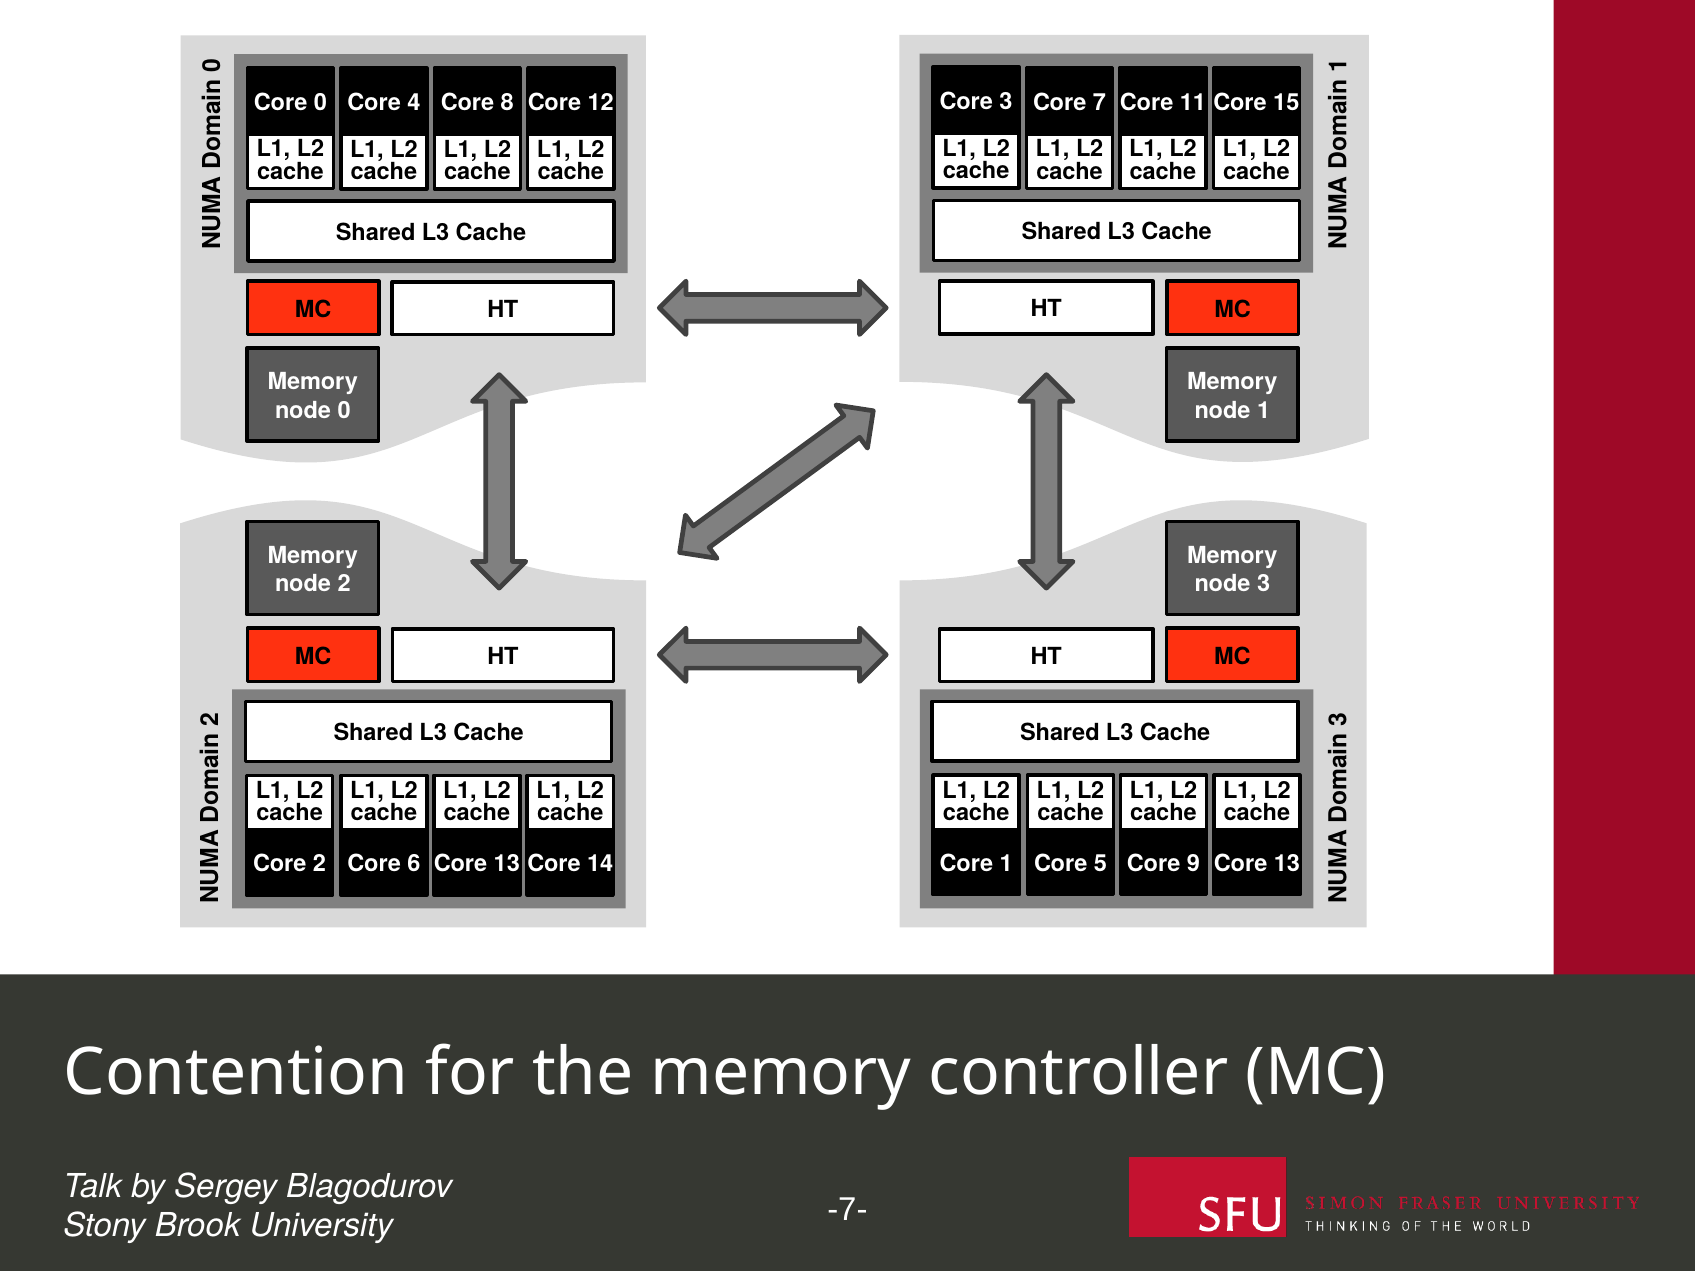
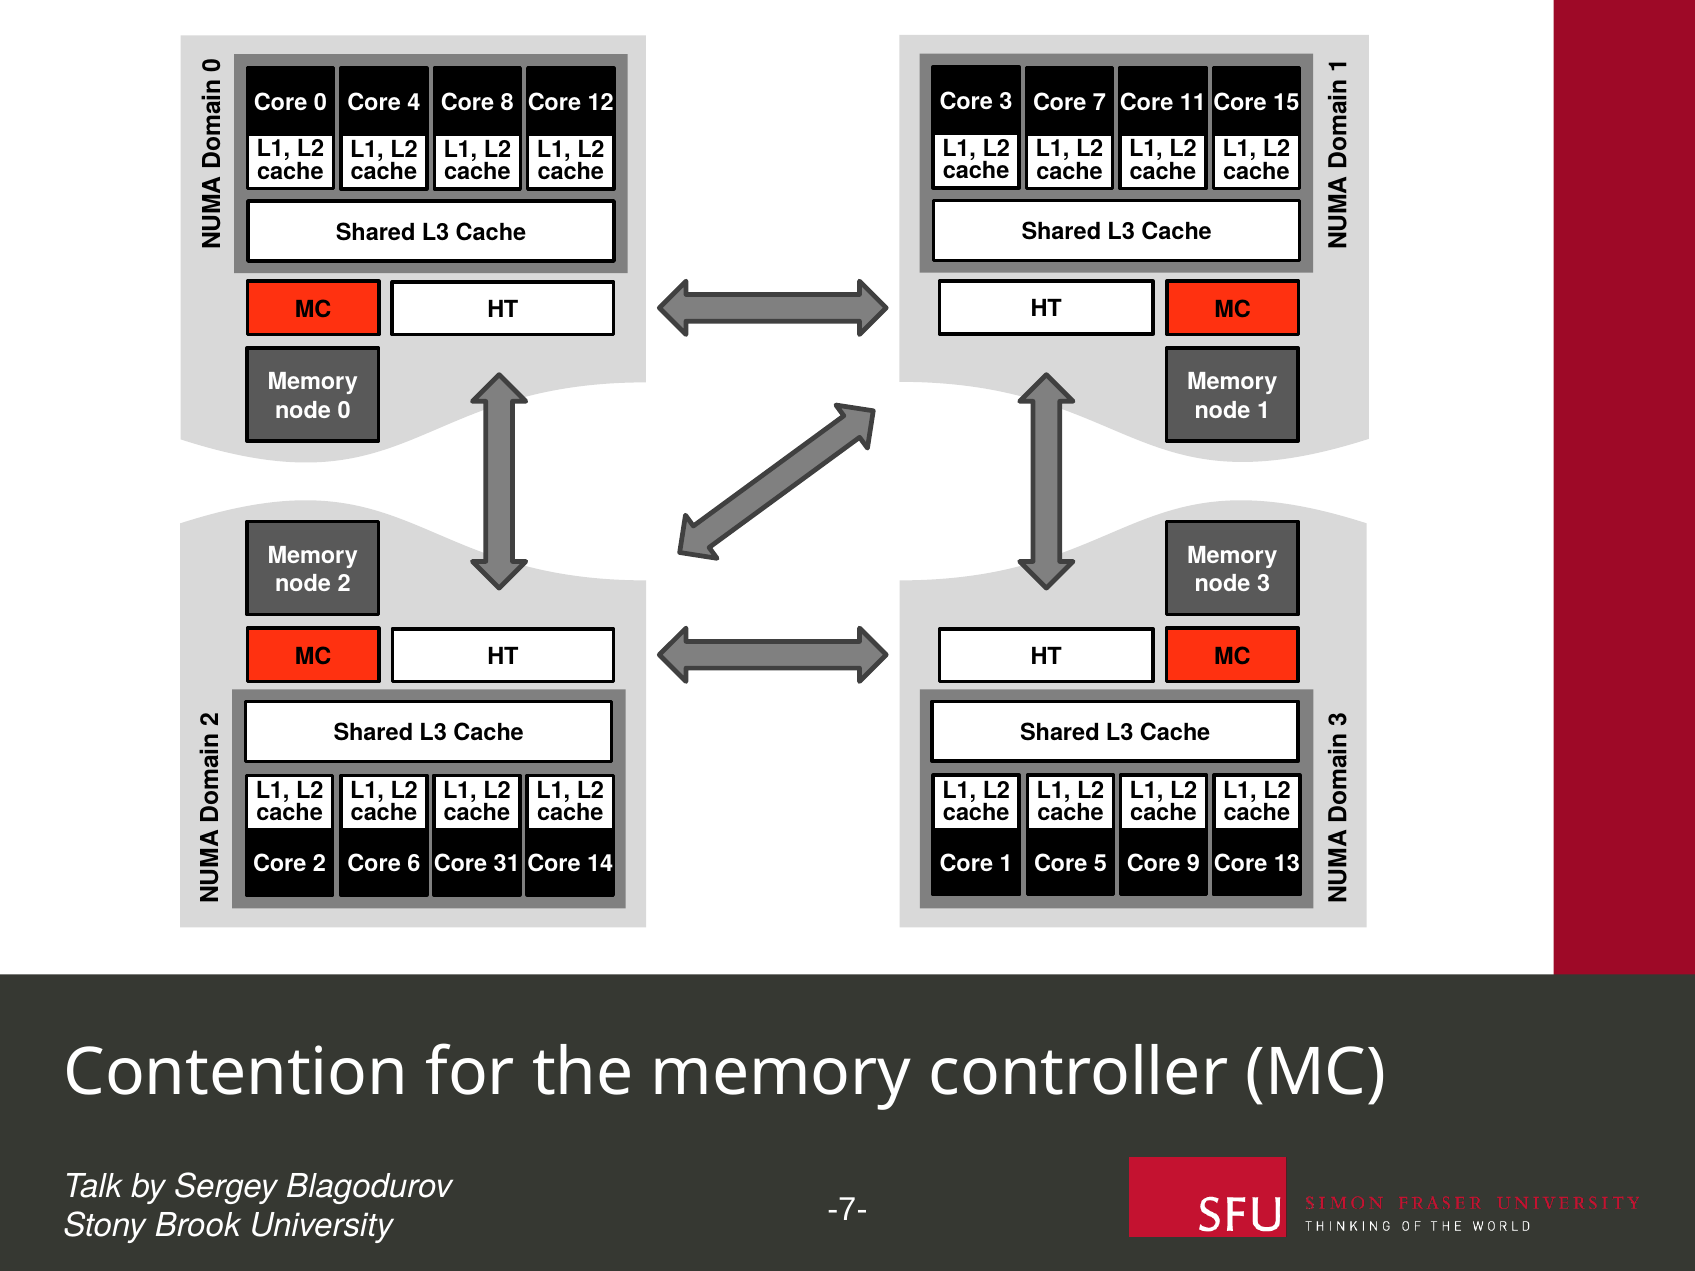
13 at (507, 864): 13 -> 31
